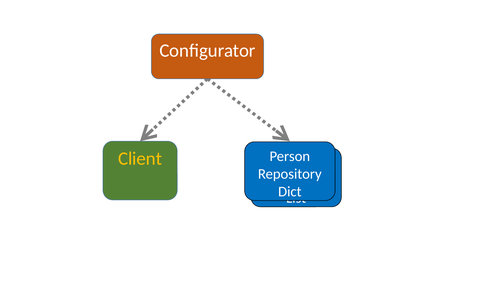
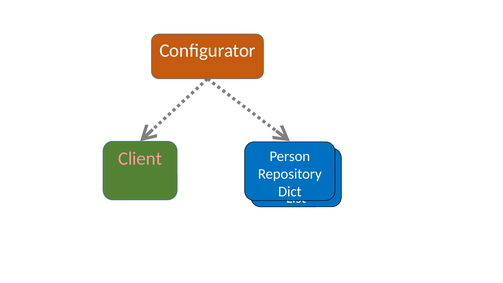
Client colour: yellow -> pink
